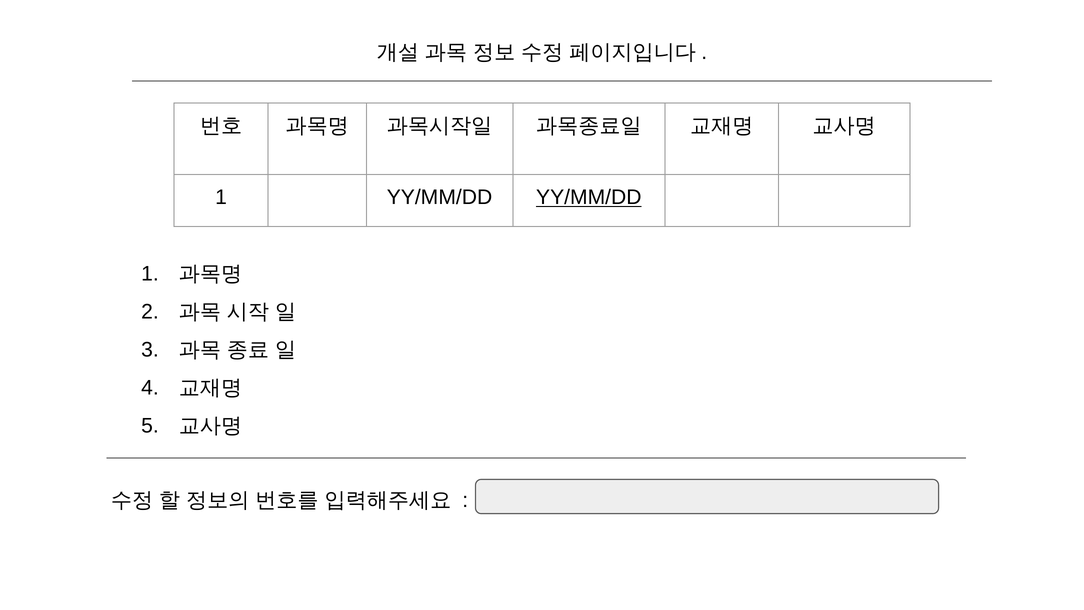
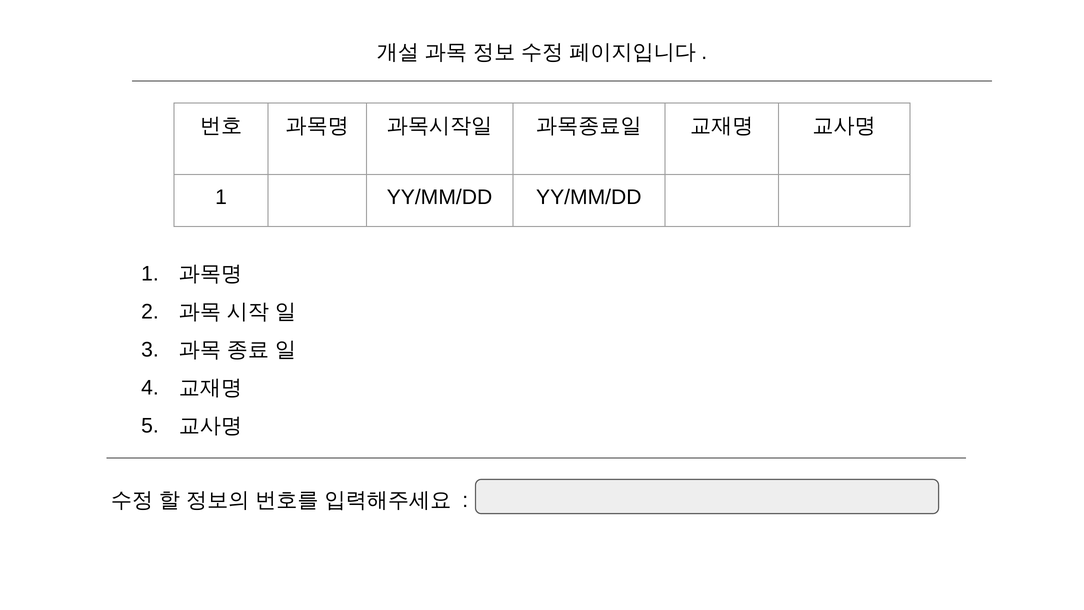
YY/MM/DD at (589, 197) underline: present -> none
